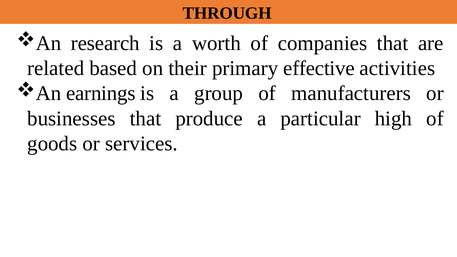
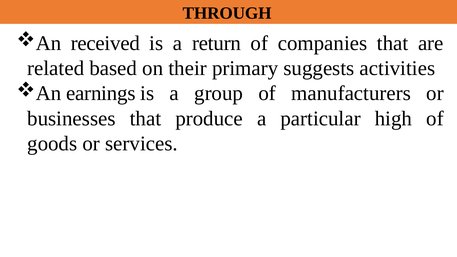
research: research -> received
worth: worth -> return
effective: effective -> suggests
